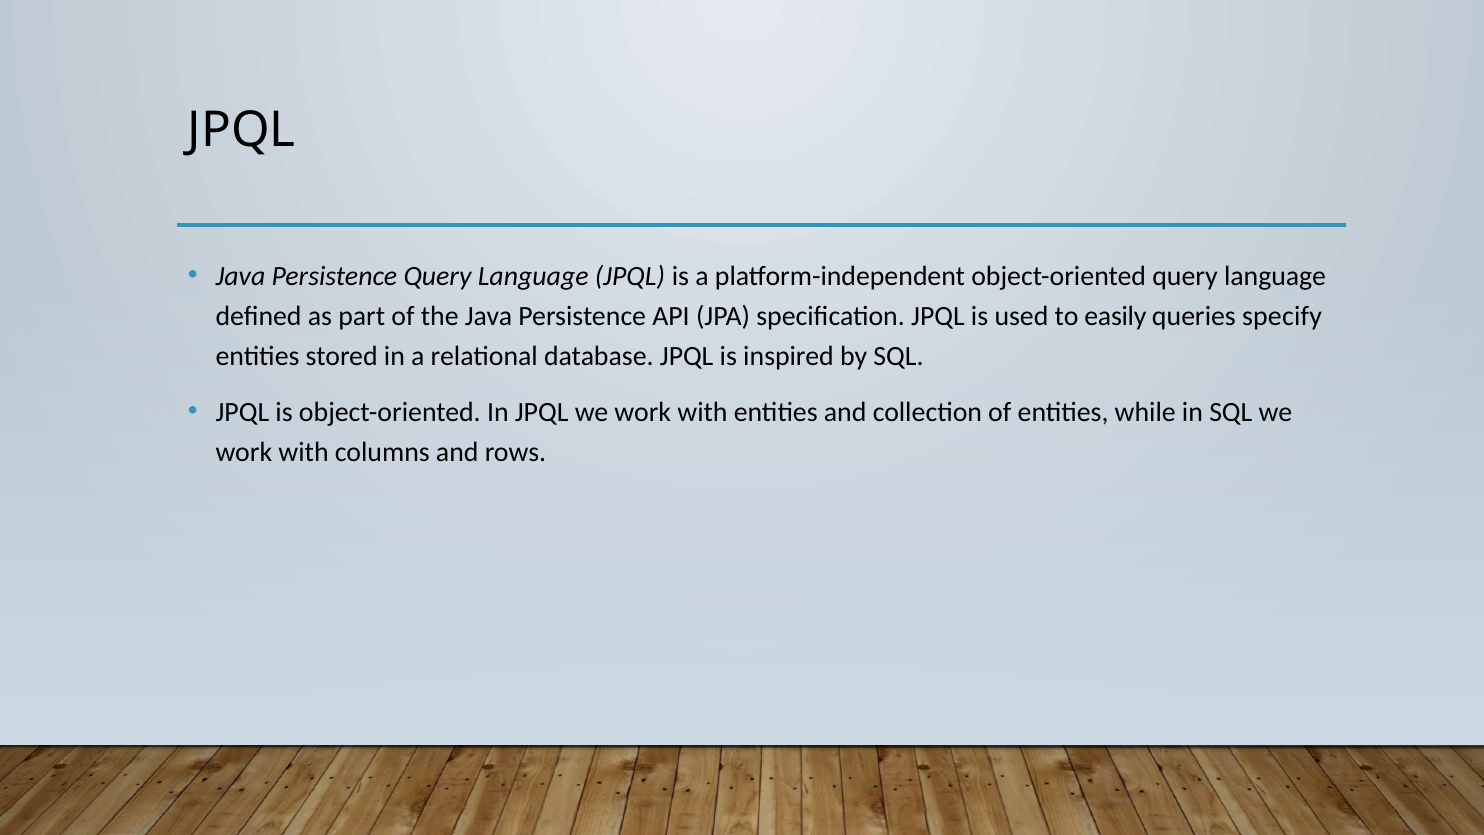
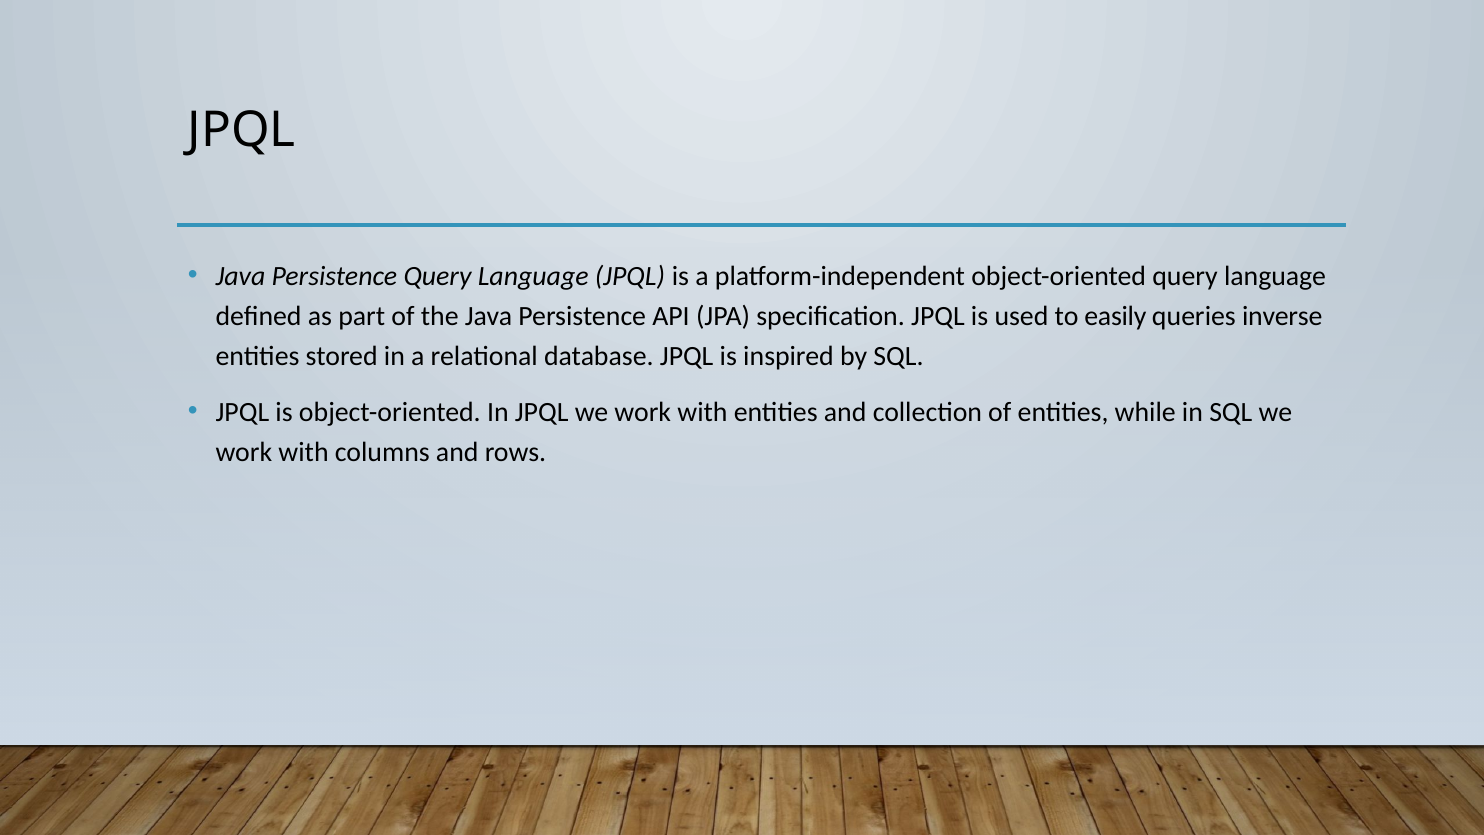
specify: specify -> inverse
